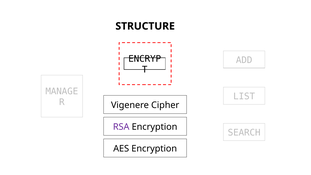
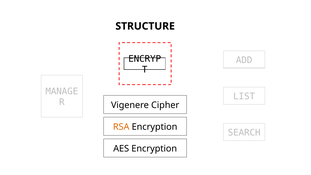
RSA colour: purple -> orange
